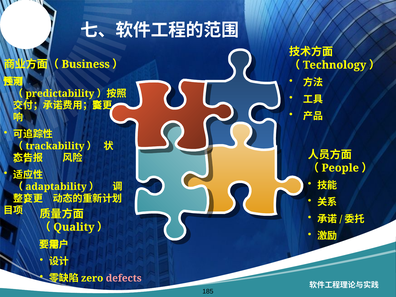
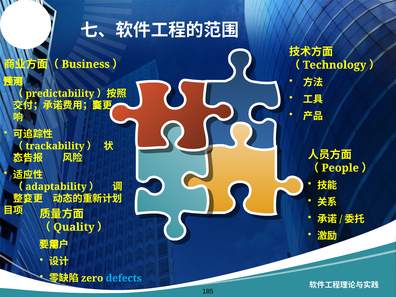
defects colour: pink -> light blue
